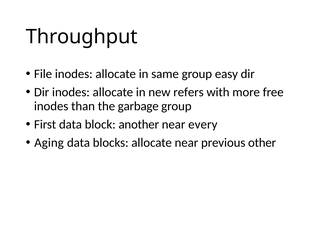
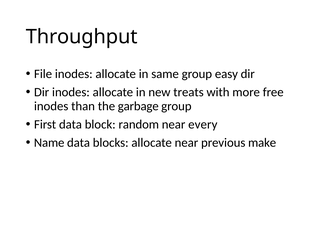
refers: refers -> treats
another: another -> random
Aging: Aging -> Name
other: other -> make
